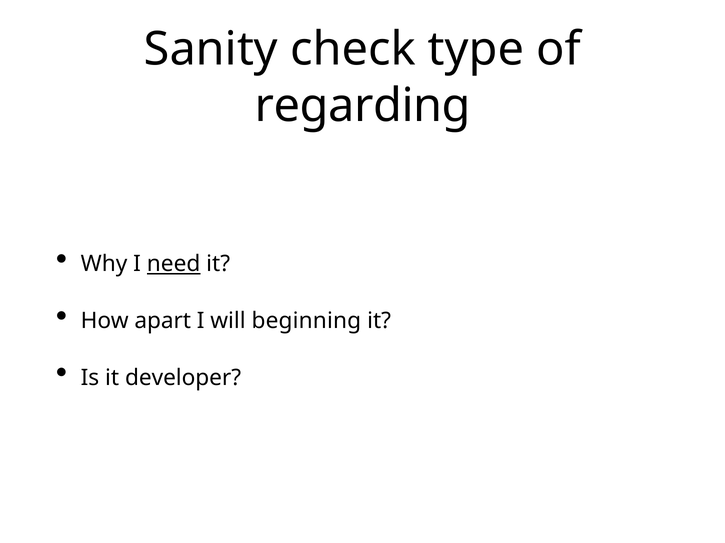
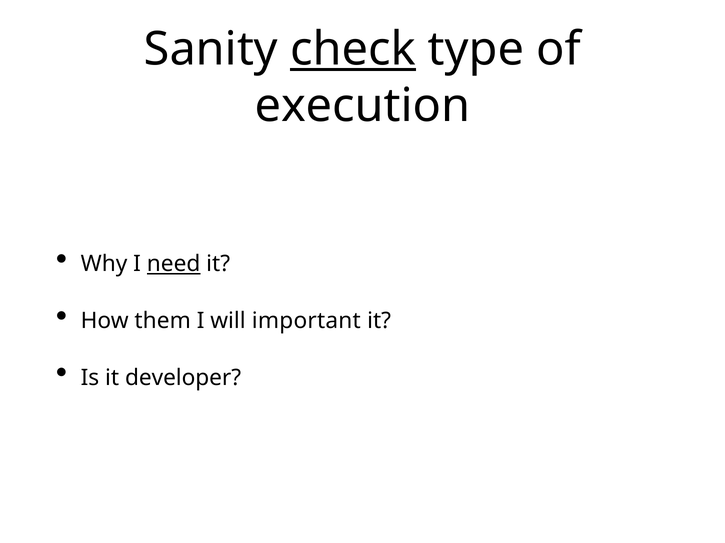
check underline: none -> present
regarding: regarding -> execution
apart: apart -> them
beginning: beginning -> important
